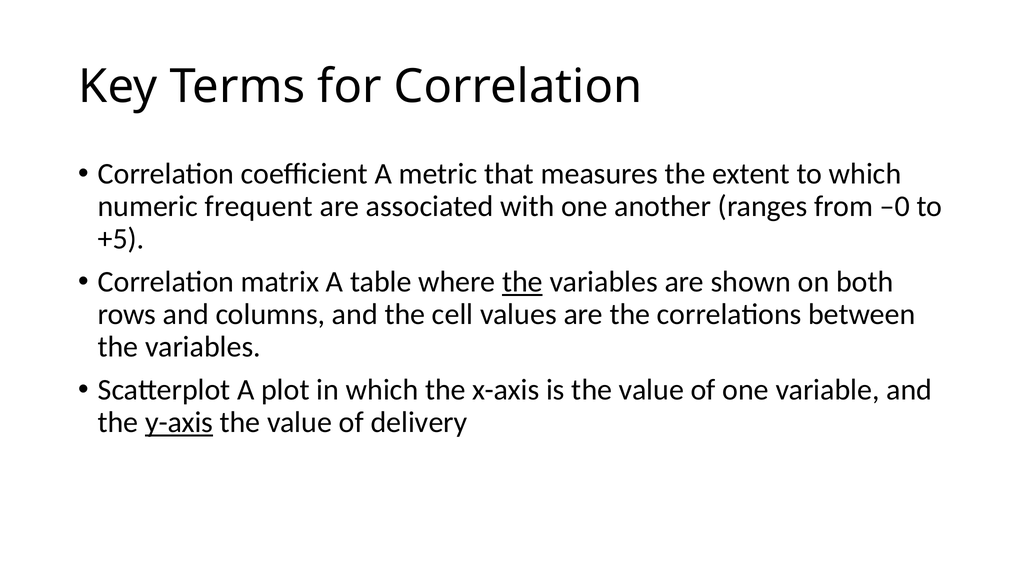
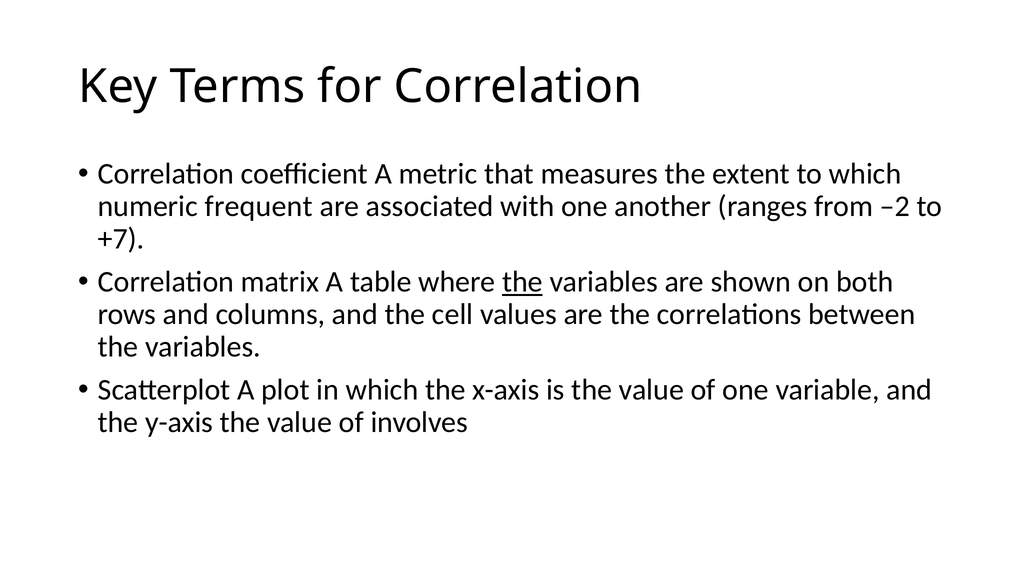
–0: –0 -> –2
+5: +5 -> +7
y-axis underline: present -> none
delivery: delivery -> involves
